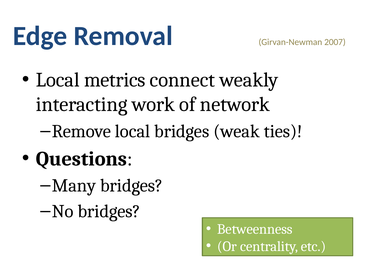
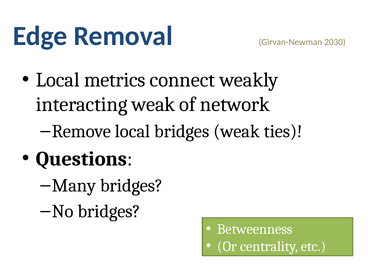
2007: 2007 -> 2030
interacting work: work -> weak
